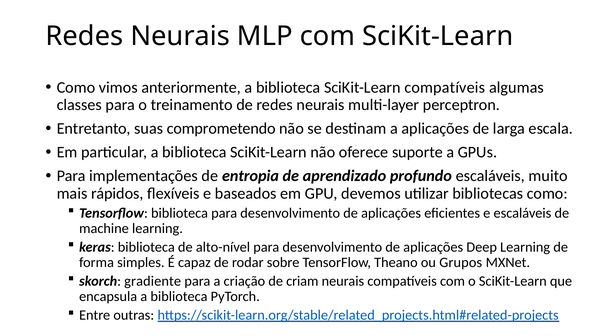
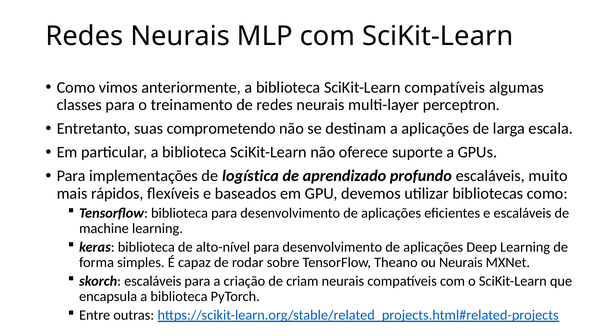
entropia: entropia -> logística
ou Grupos: Grupos -> Neurais
skorch gradiente: gradiente -> escaláveis
